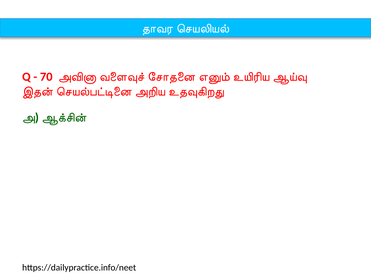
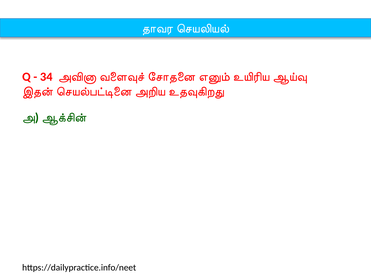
70: 70 -> 34
